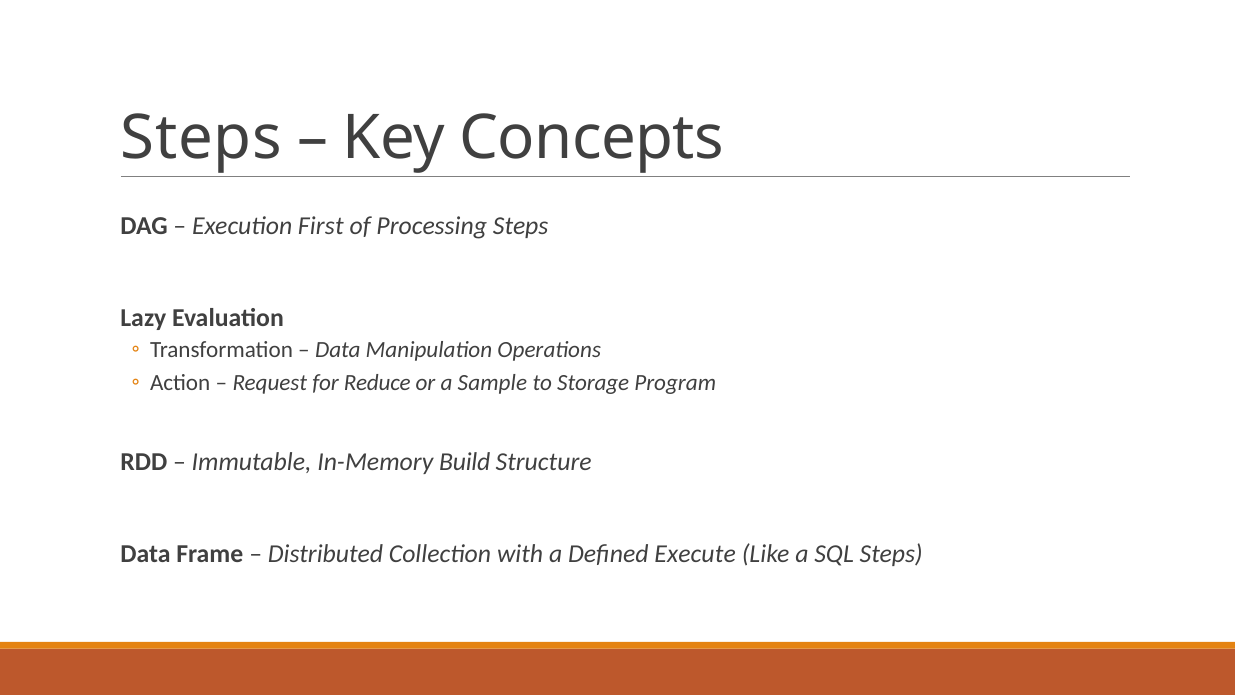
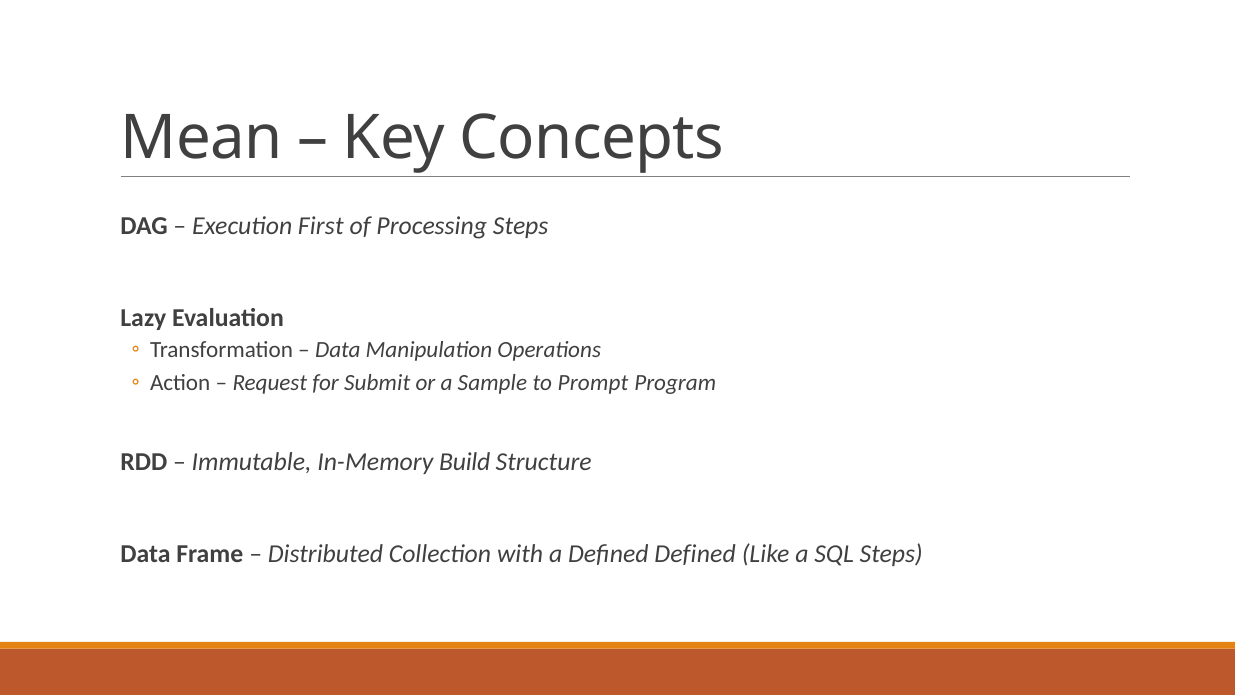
Steps at (201, 138): Steps -> Mean
Reduce: Reduce -> Submit
Storage: Storage -> Prompt
Defined Execute: Execute -> Defined
